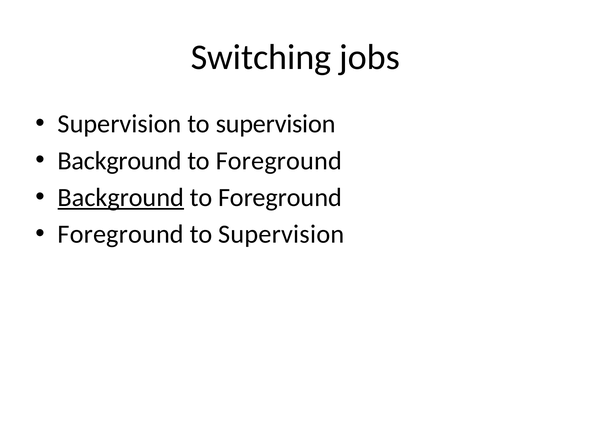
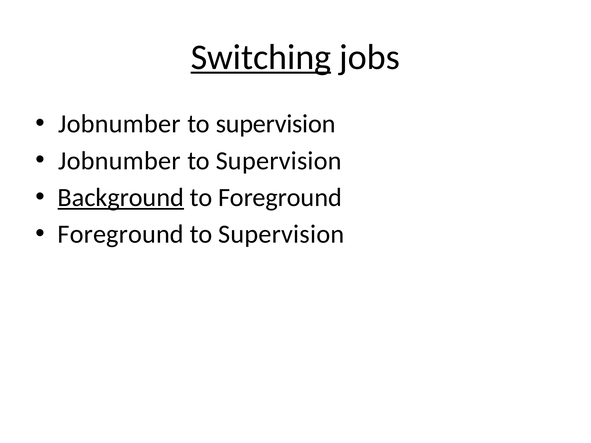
Switching underline: none -> present
Supervision at (120, 124): Supervision -> Jobnumber
Background at (120, 161): Background -> Jobnumber
Foreground at (279, 161): Foreground -> Supervision
